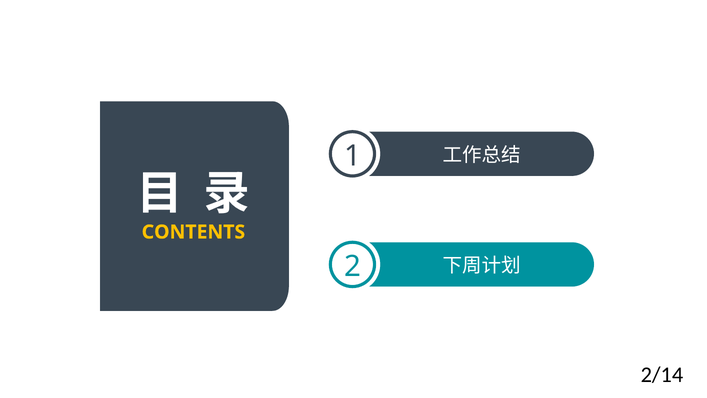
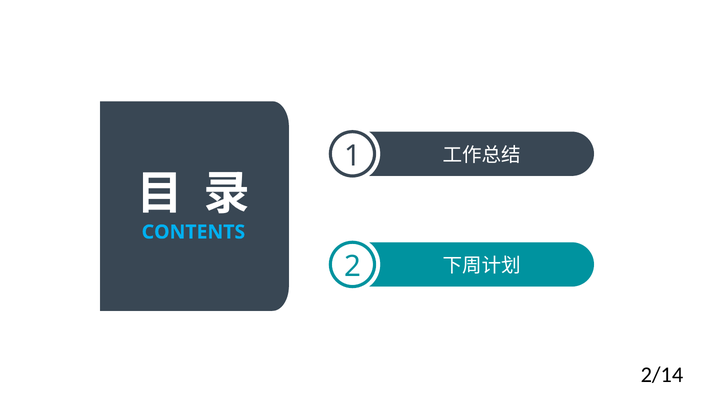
CONTENTS colour: yellow -> light blue
